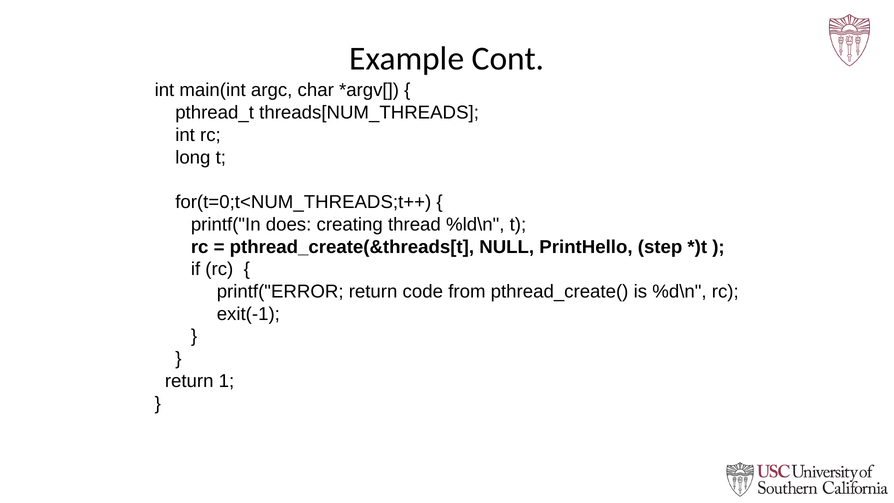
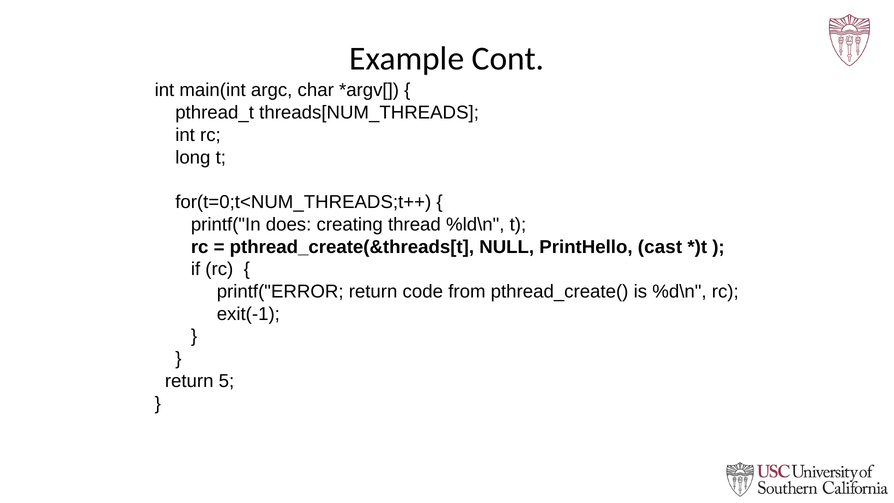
step: step -> cast
1: 1 -> 5
